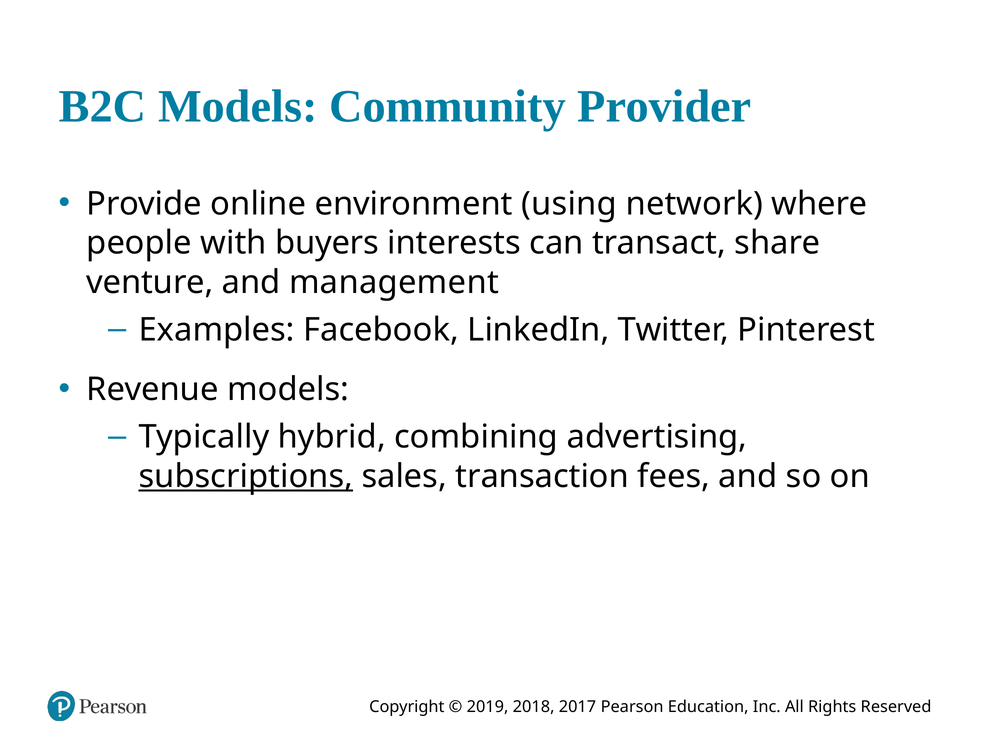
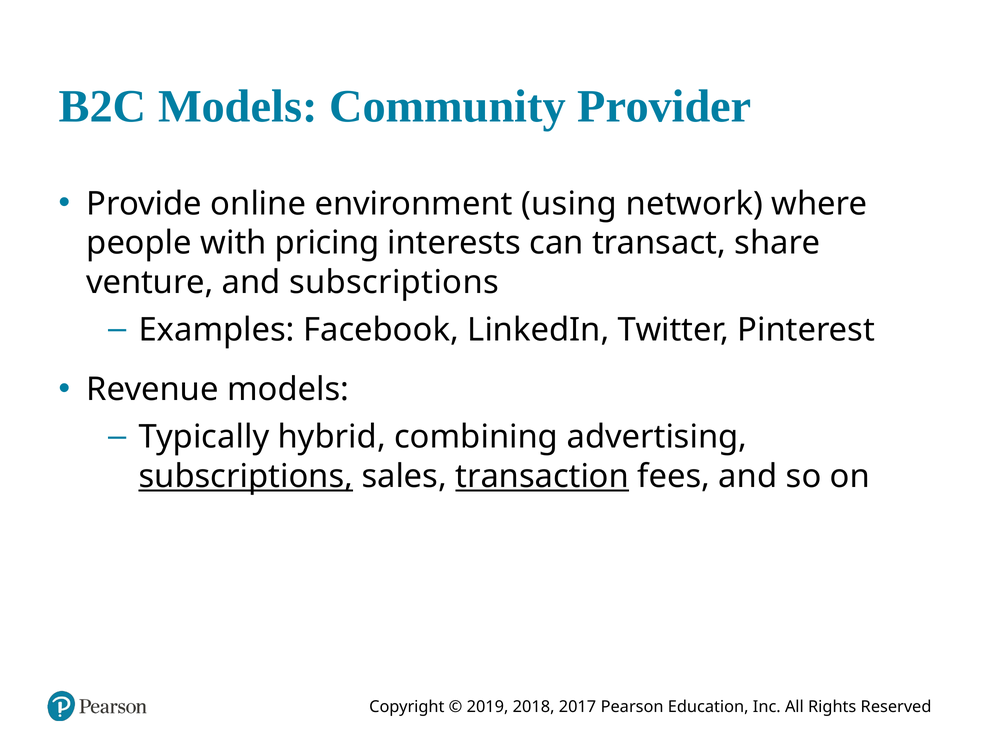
buyers: buyers -> pricing
and management: management -> subscriptions
transaction underline: none -> present
